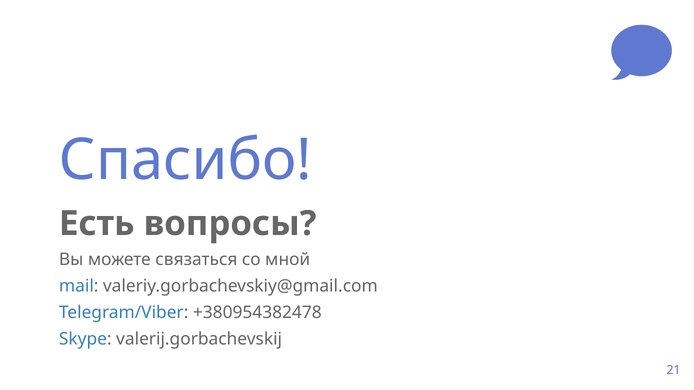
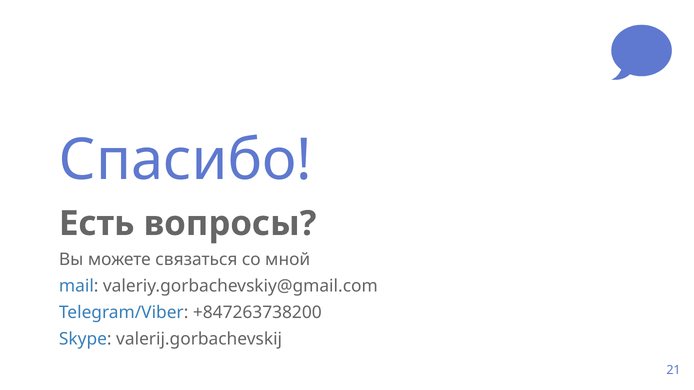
+380954382478: +380954382478 -> +847263738200
